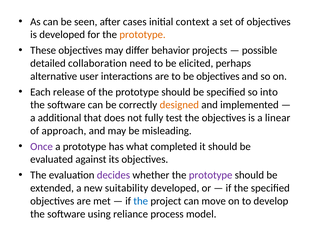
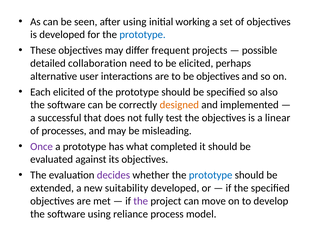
after cases: cases -> using
context: context -> working
prototype at (143, 35) colour: orange -> blue
behavior: behavior -> frequent
Each release: release -> elicited
into: into -> also
additional: additional -> successful
approach: approach -> processes
prototype at (211, 175) colour: purple -> blue
the at (141, 201) colour: blue -> purple
